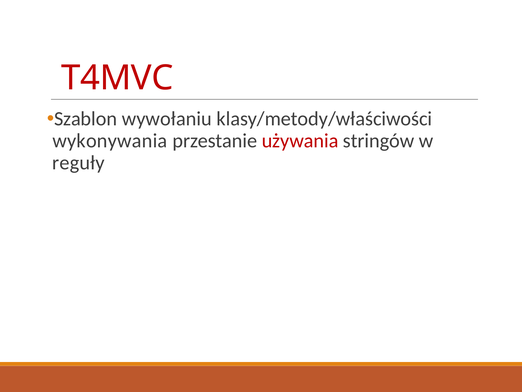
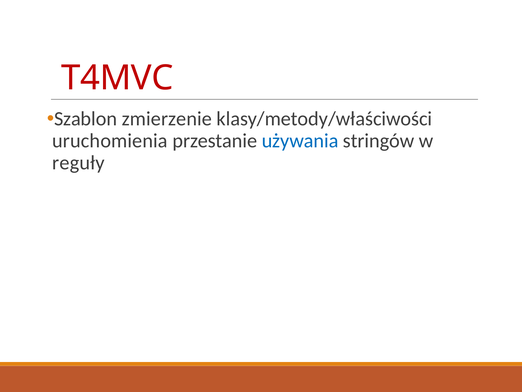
wywołaniu: wywołaniu -> zmierzenie
wykonywania: wykonywania -> uruchomienia
używania colour: red -> blue
